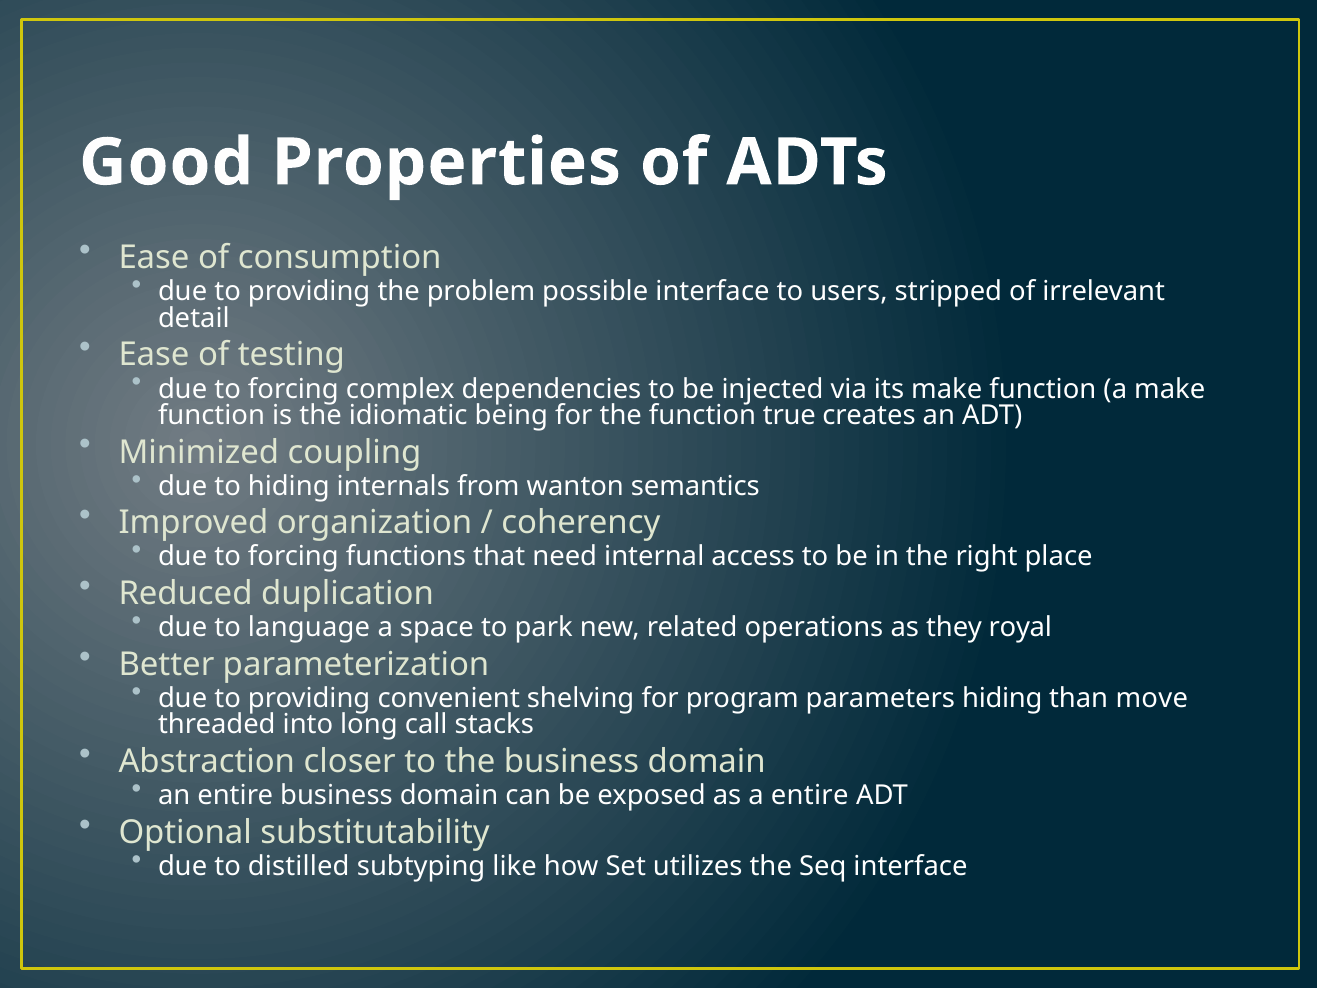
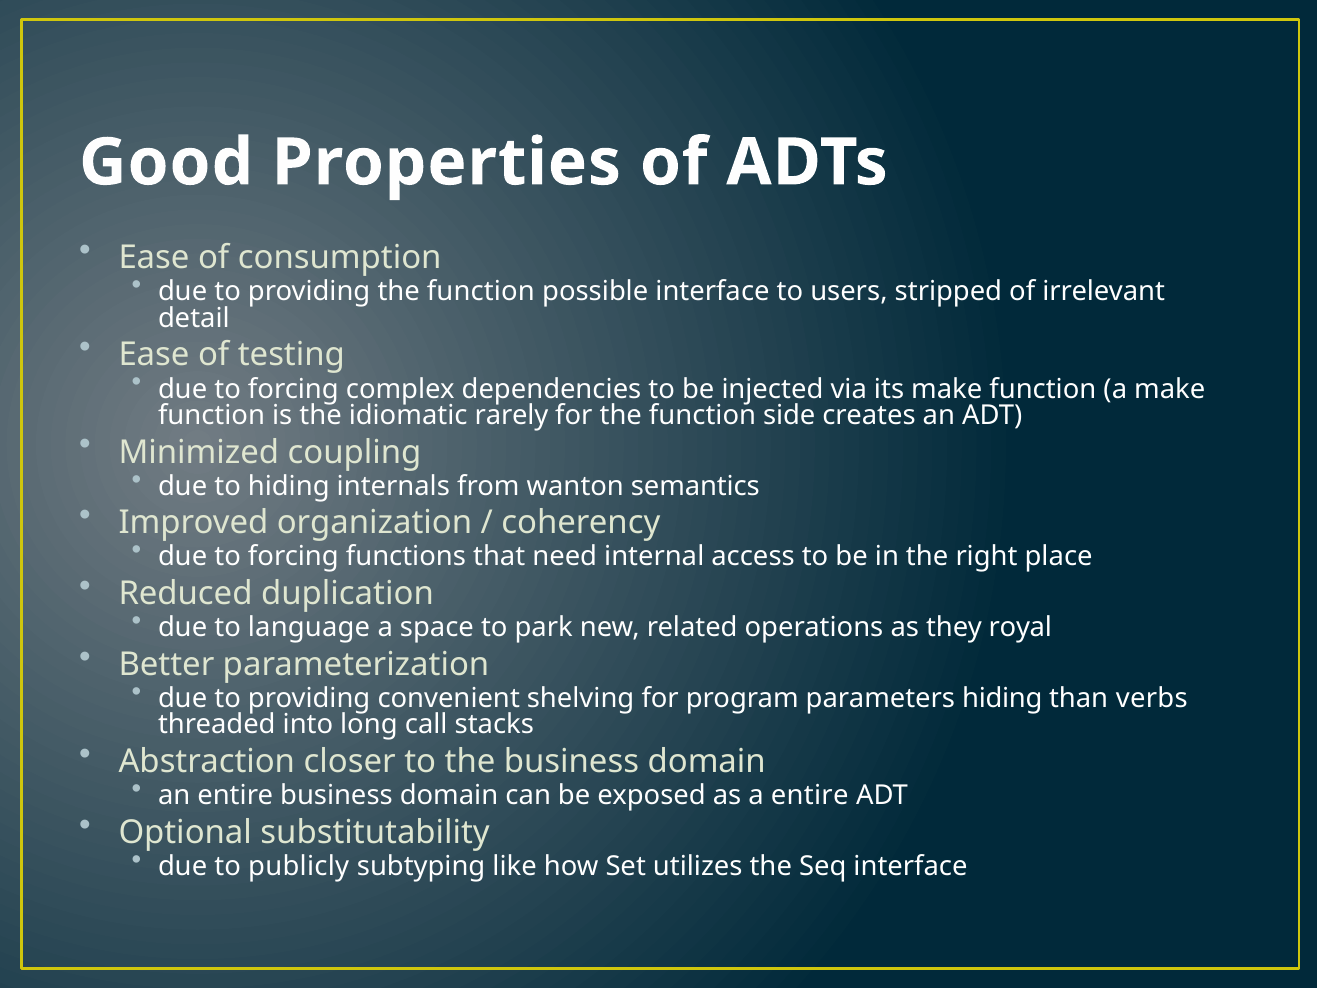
providing the problem: problem -> function
being: being -> rarely
true: true -> side
move: move -> verbs
distilled: distilled -> publicly
